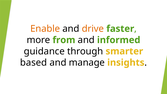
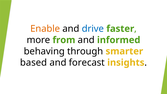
drive colour: orange -> blue
guidance: guidance -> behaving
manage: manage -> forecast
